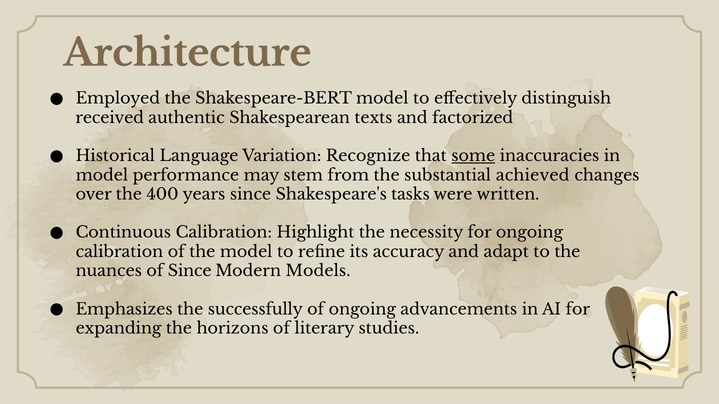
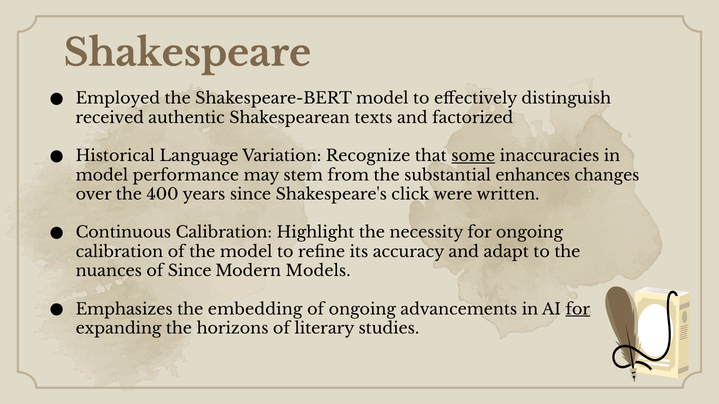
Architecture: Architecture -> Shakespeare
achieved: achieved -> enhances
tasks: tasks -> click
successfully: successfully -> embedding
for at (578, 310) underline: none -> present
